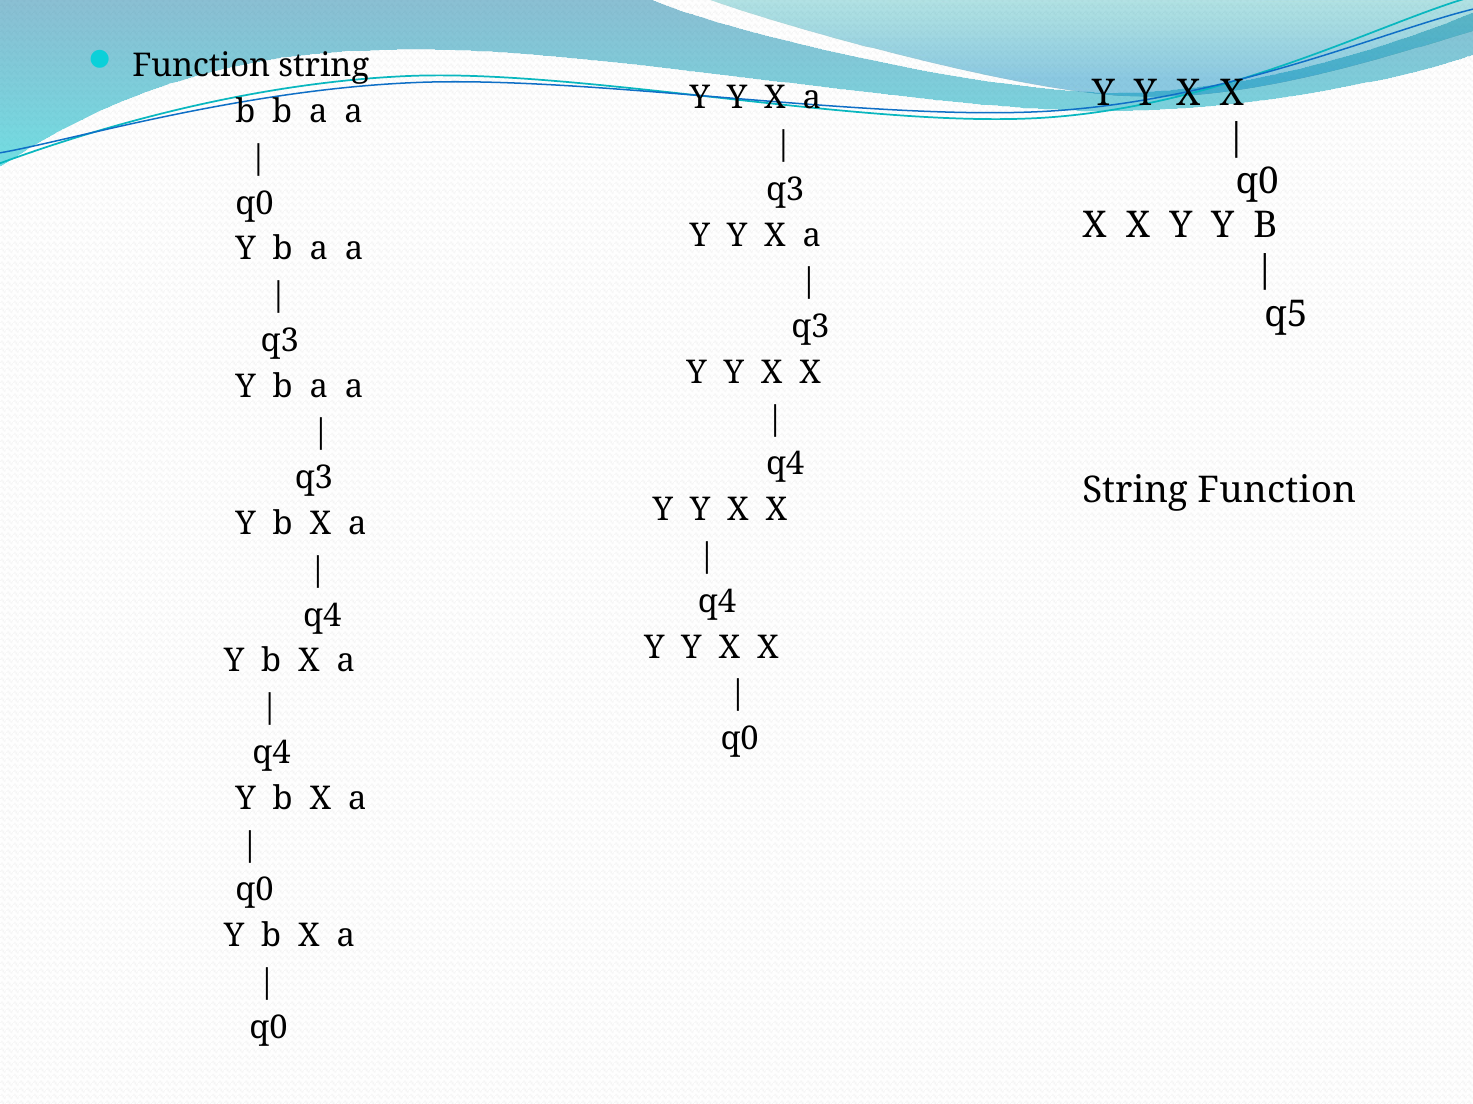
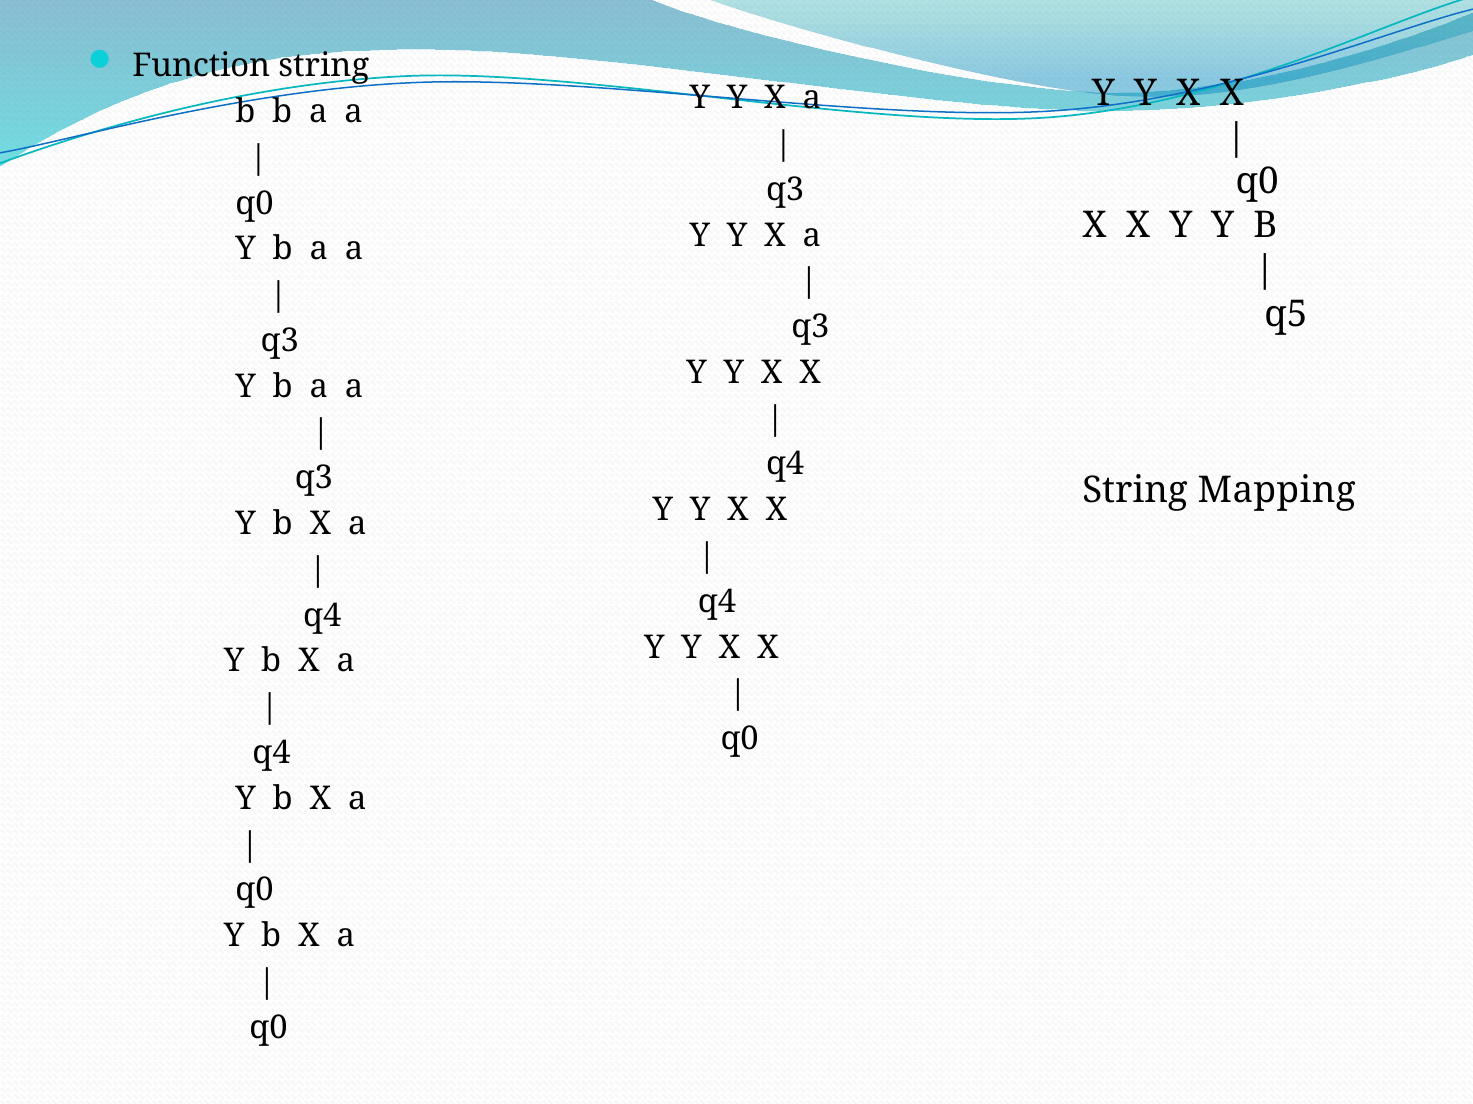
String Function: Function -> Mapping
